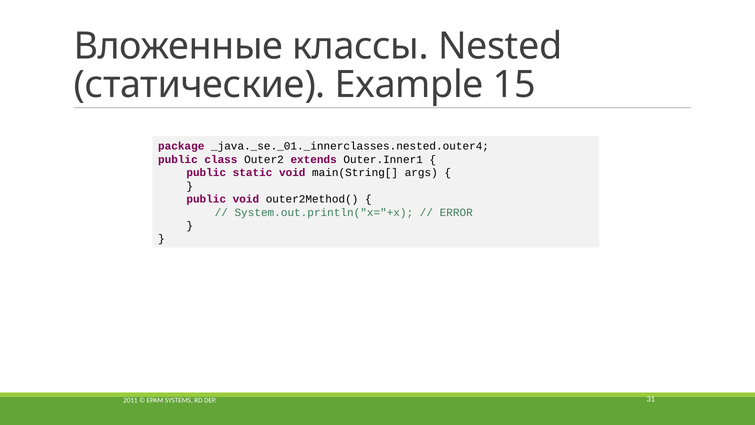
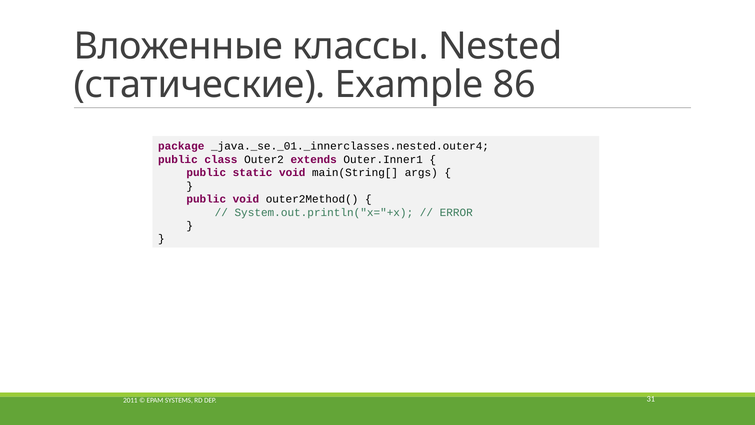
15: 15 -> 86
